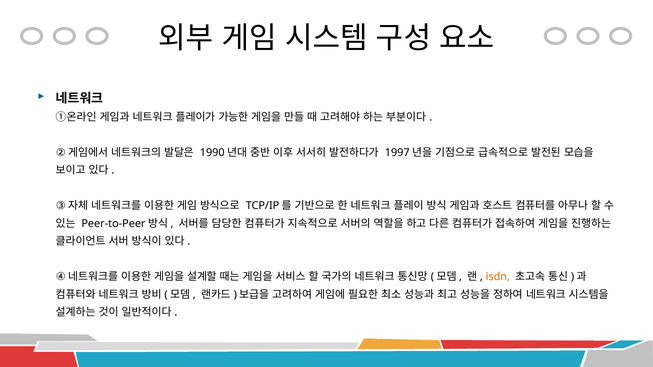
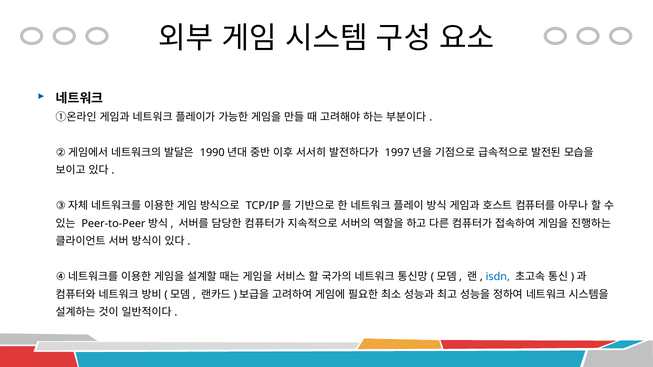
isdn colour: orange -> blue
